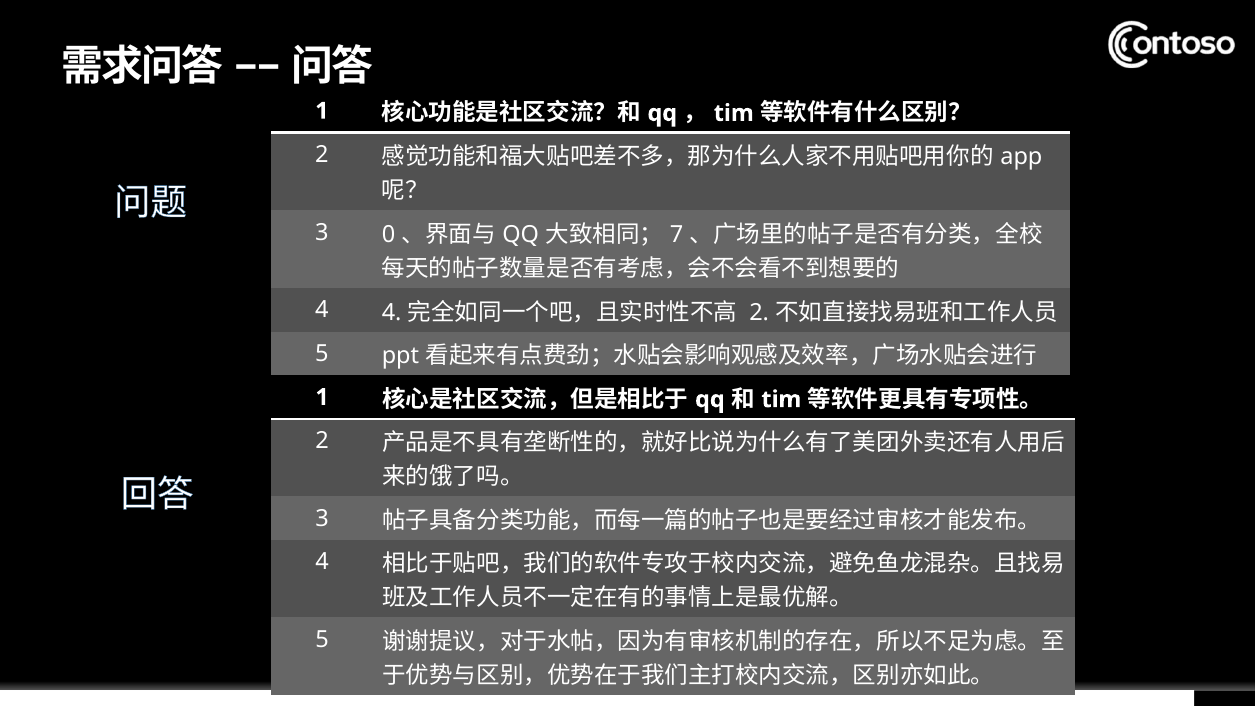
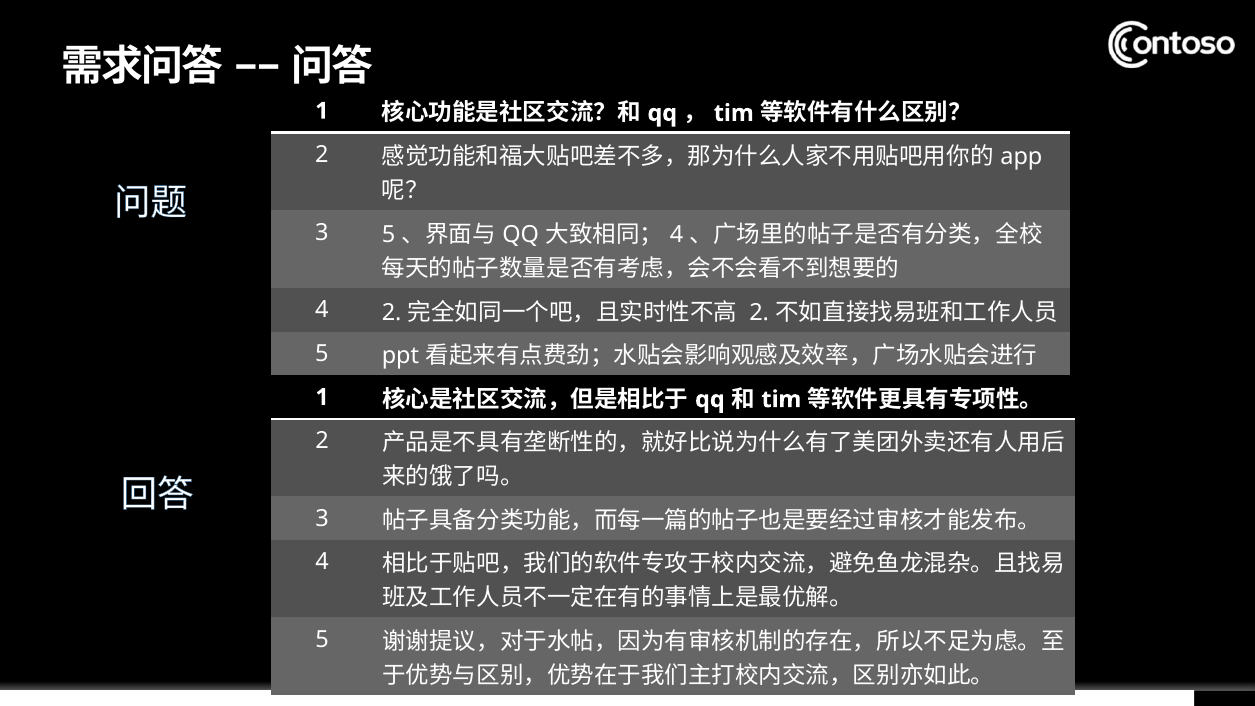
3 0: 0 -> 5
7 at (677, 235): 7 -> 4
4 4: 4 -> 2
